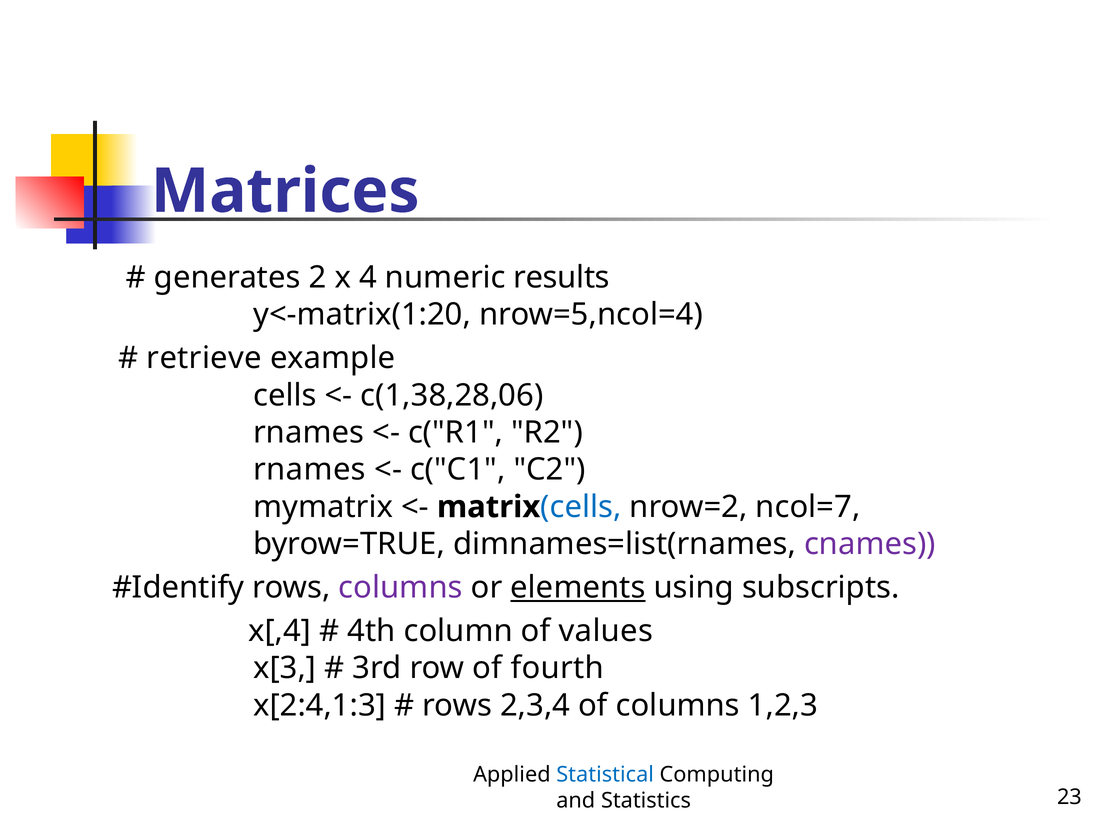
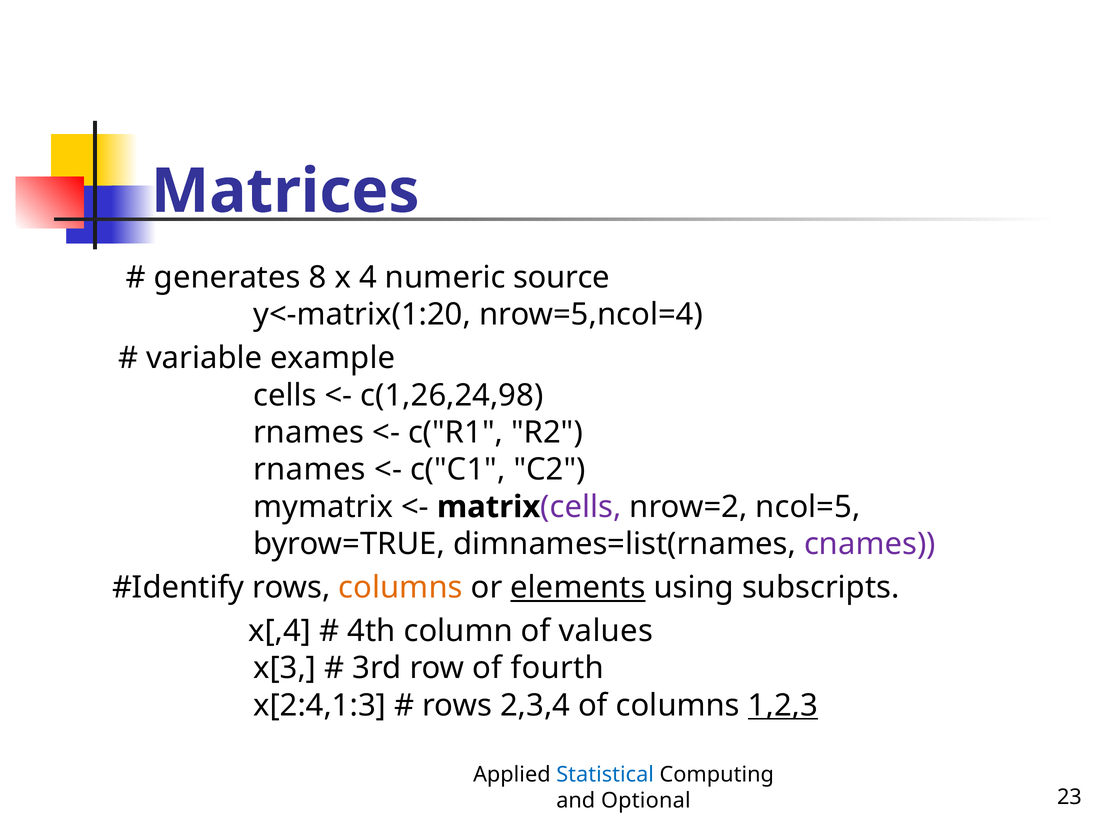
2: 2 -> 8
results: results -> source
retrieve: retrieve -> variable
c(1,38,28,06: c(1,38,28,06 -> c(1,26,24,98
cells at (581, 507) colour: blue -> purple
ncol=7: ncol=7 -> ncol=5
columns at (401, 588) colour: purple -> orange
1,2,3 underline: none -> present
Statistics: Statistics -> Optional
